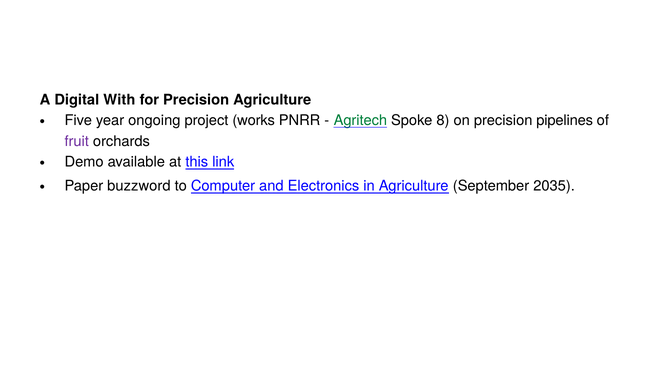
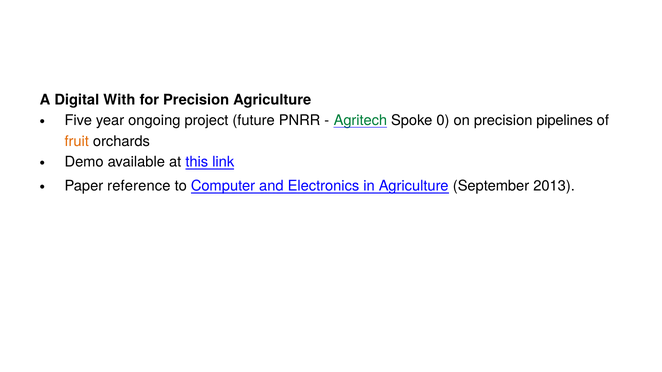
works: works -> future
8: 8 -> 0
fruit colour: purple -> orange
buzzword: buzzword -> reference
2035: 2035 -> 2013
